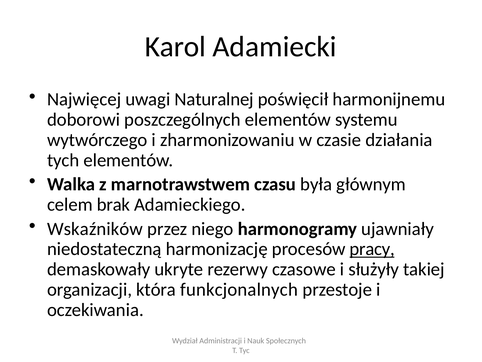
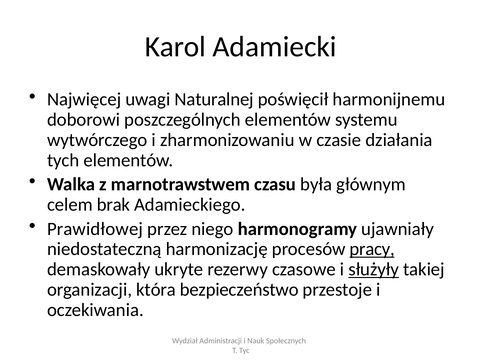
Wskaźników: Wskaźników -> Prawidłowej
służyły underline: none -> present
funkcjonalnych: funkcjonalnych -> bezpieczeństwo
